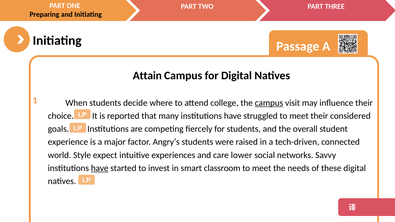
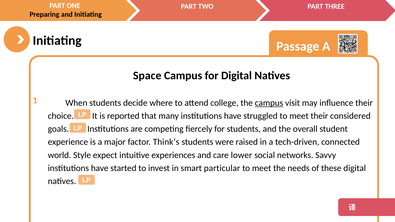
Attain: Attain -> Space
Angry’s: Angry’s -> Think’s
have at (100, 168) underline: present -> none
classroom: classroom -> particular
